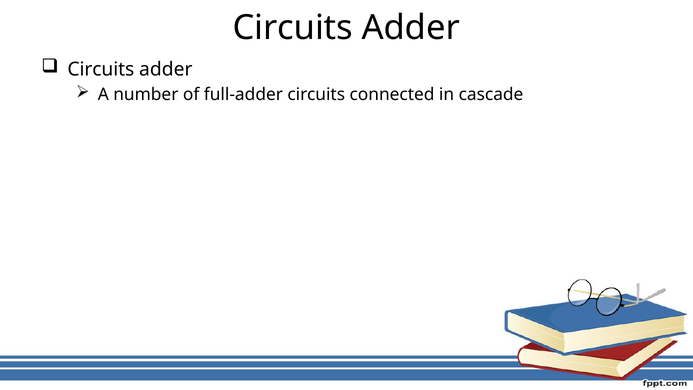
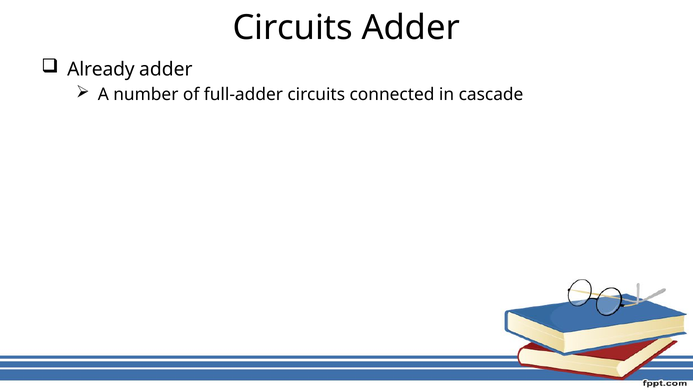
Circuits at (101, 69): Circuits -> Already
